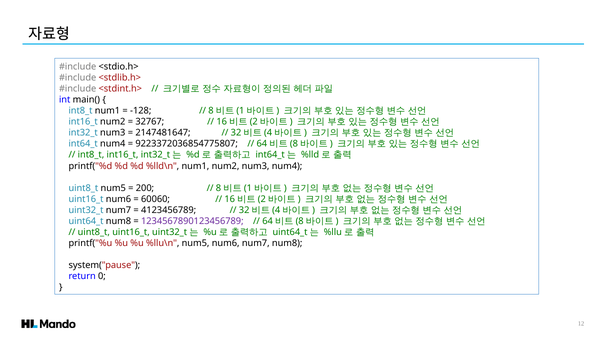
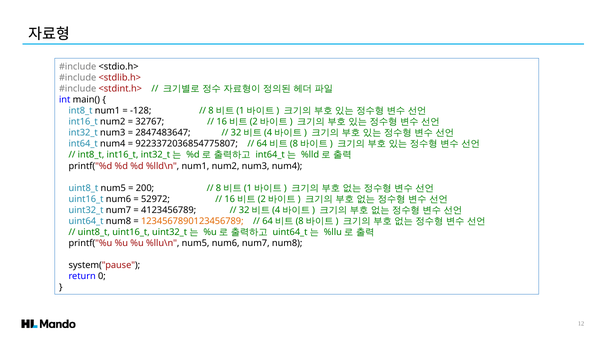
2147481647: 2147481647 -> 2847483647
60060: 60060 -> 52972
1234567890123456789 colour: purple -> orange
